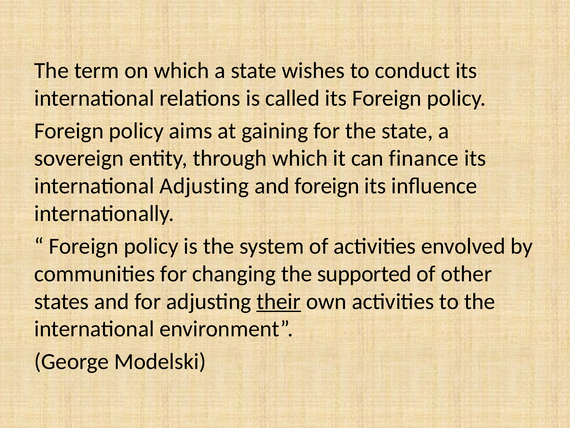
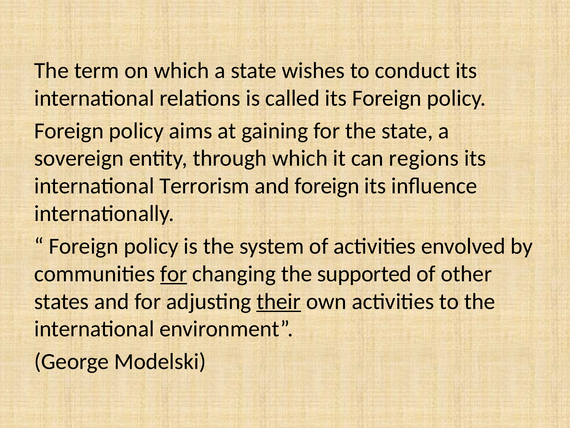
finance: finance -> regions
international Adjusting: Adjusting -> Terrorism
for at (174, 274) underline: none -> present
